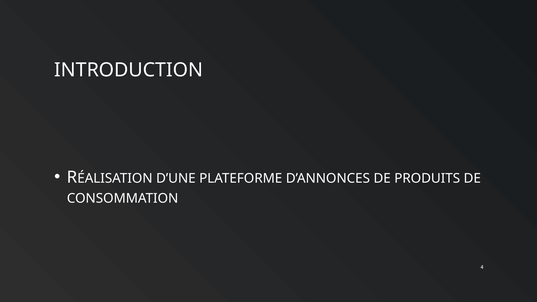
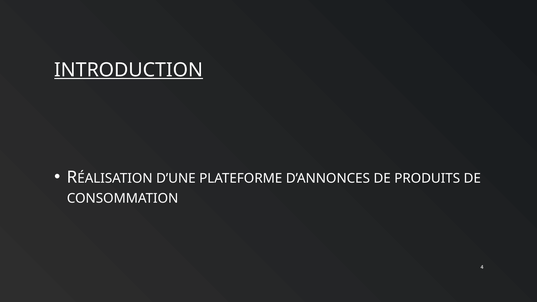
INTRODUCTION underline: none -> present
